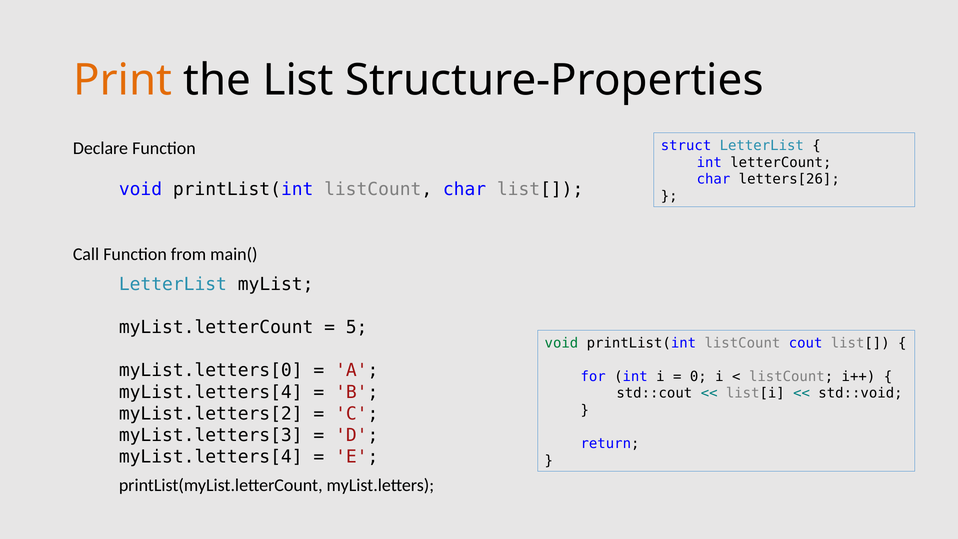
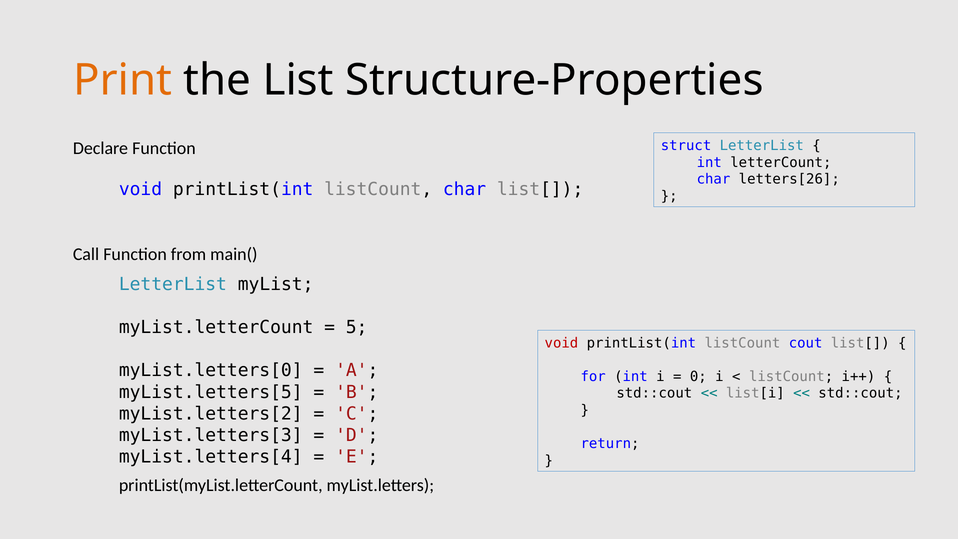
void at (561, 343) colour: green -> red
myList.letters[4 at (211, 392): myList.letters[4 -> myList.letters[5
std::void at (860, 393): std::void -> std::cout
